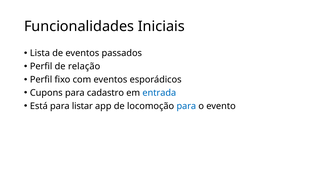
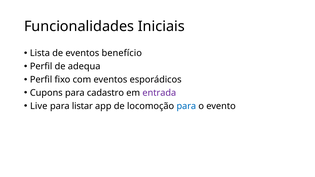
passados: passados -> benefício
relação: relação -> adequa
entrada colour: blue -> purple
Está: Está -> Live
